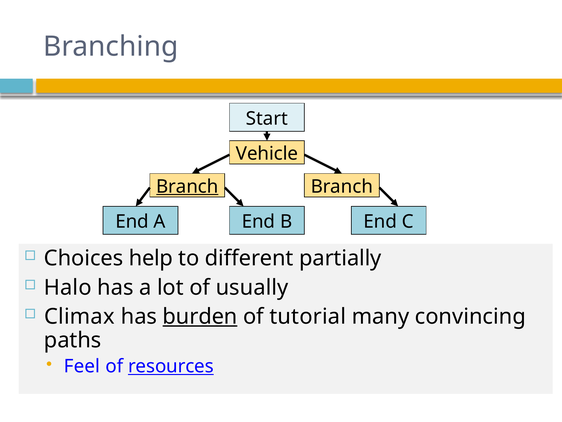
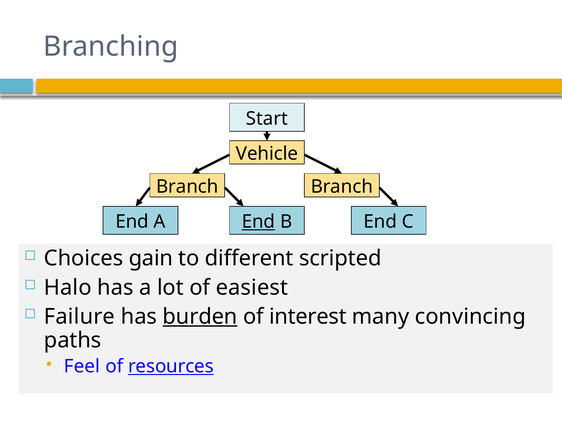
Branch at (187, 186) underline: present -> none
End at (258, 221) underline: none -> present
help: help -> gain
partially: partially -> scripted
usually: usually -> easiest
Climax: Climax -> Failure
tutorial: tutorial -> interest
